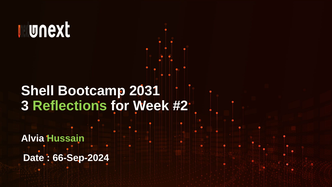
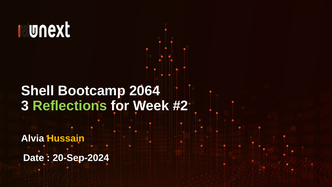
2031: 2031 -> 2064
Hussain colour: light green -> yellow
66-Sep-2024: 66-Sep-2024 -> 20-Sep-2024
